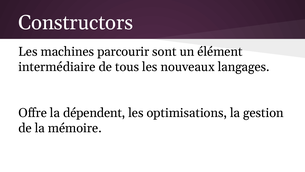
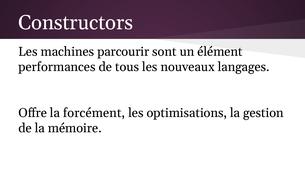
intermédiaire: intermédiaire -> performances
dépendent: dépendent -> forcément
